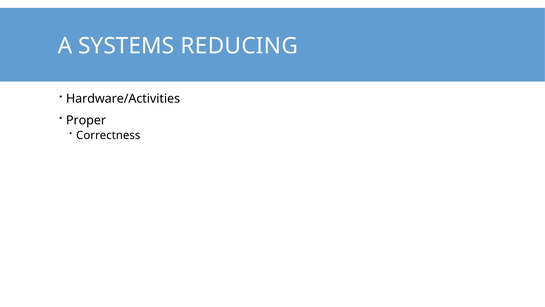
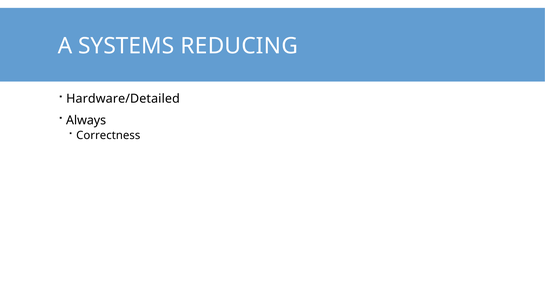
Hardware/Activities: Hardware/Activities -> Hardware/Detailed
Proper: Proper -> Always
